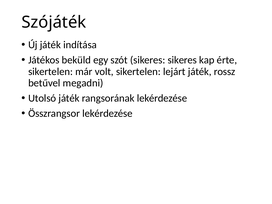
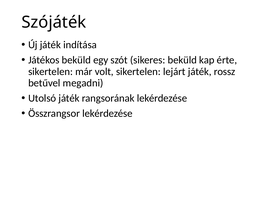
sikeres sikeres: sikeres -> beküld
